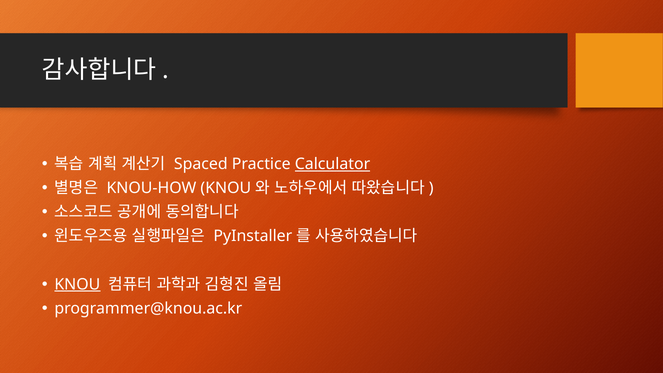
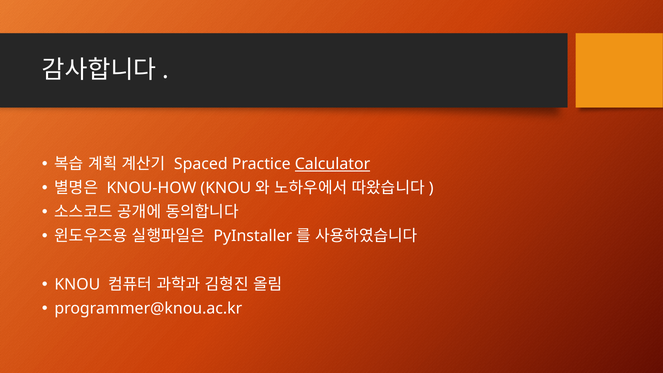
KNOU at (77, 284) underline: present -> none
